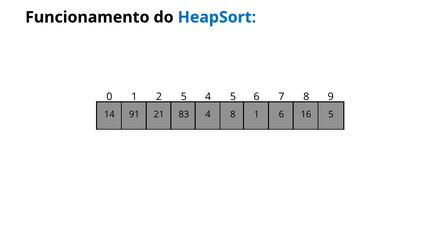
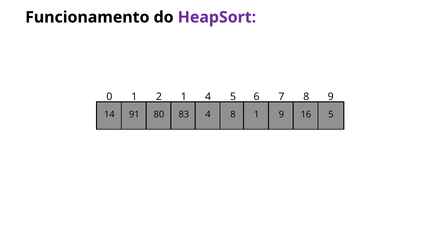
HeapSort colour: blue -> purple
2 5: 5 -> 1
21: 21 -> 80
1 6: 6 -> 9
